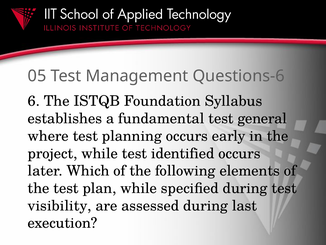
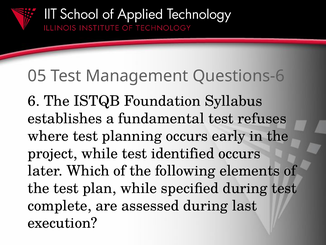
general: general -> refuses
visibility: visibility -> complete
